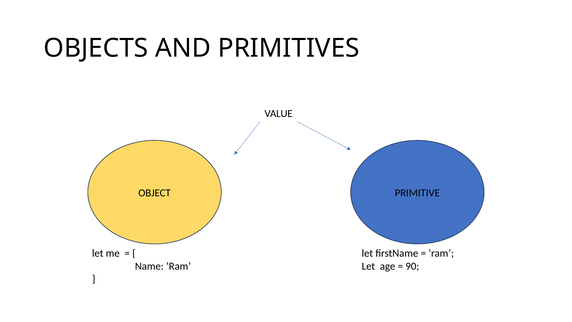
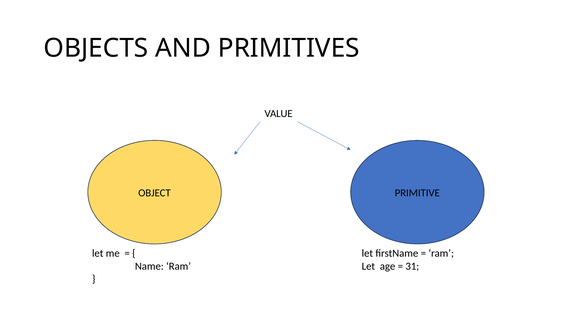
90: 90 -> 31
